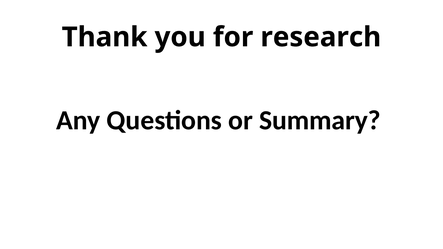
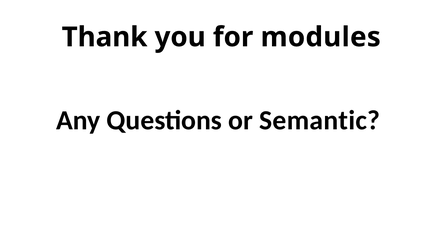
research: research -> modules
Summary: Summary -> Semantic
